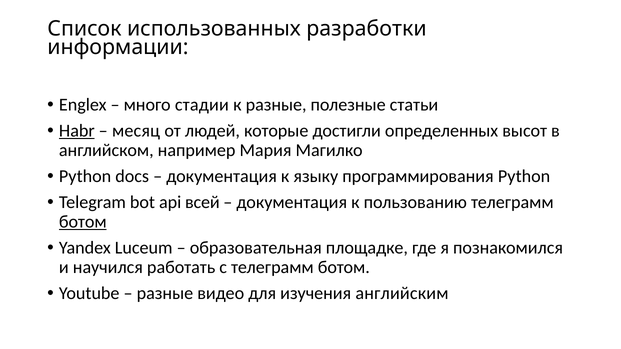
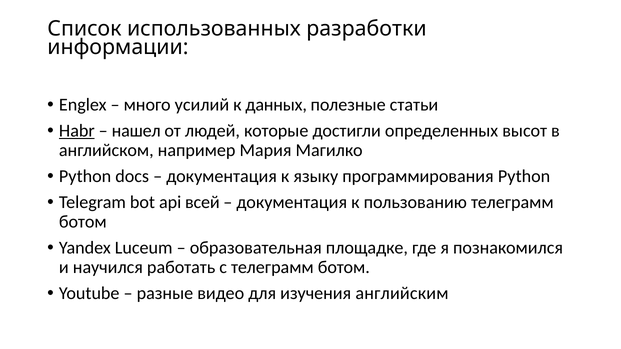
стадии: стадии -> усилий
к разные: разные -> данных
месяц: месяц -> нашел
ботом at (83, 222) underline: present -> none
